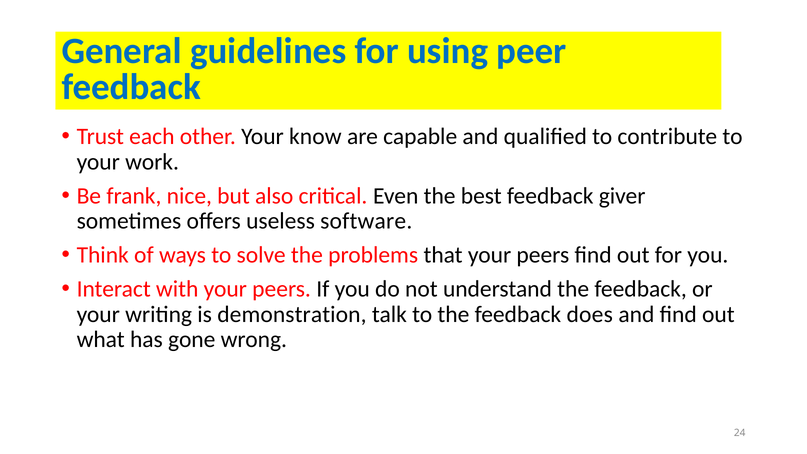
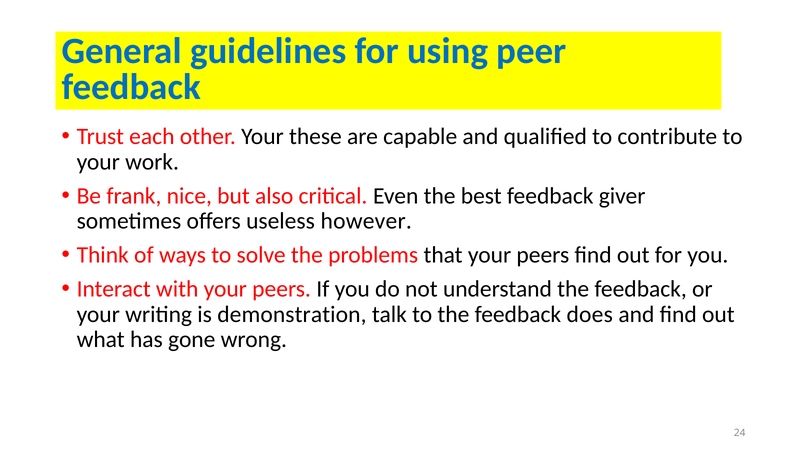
know: know -> these
software: software -> however
